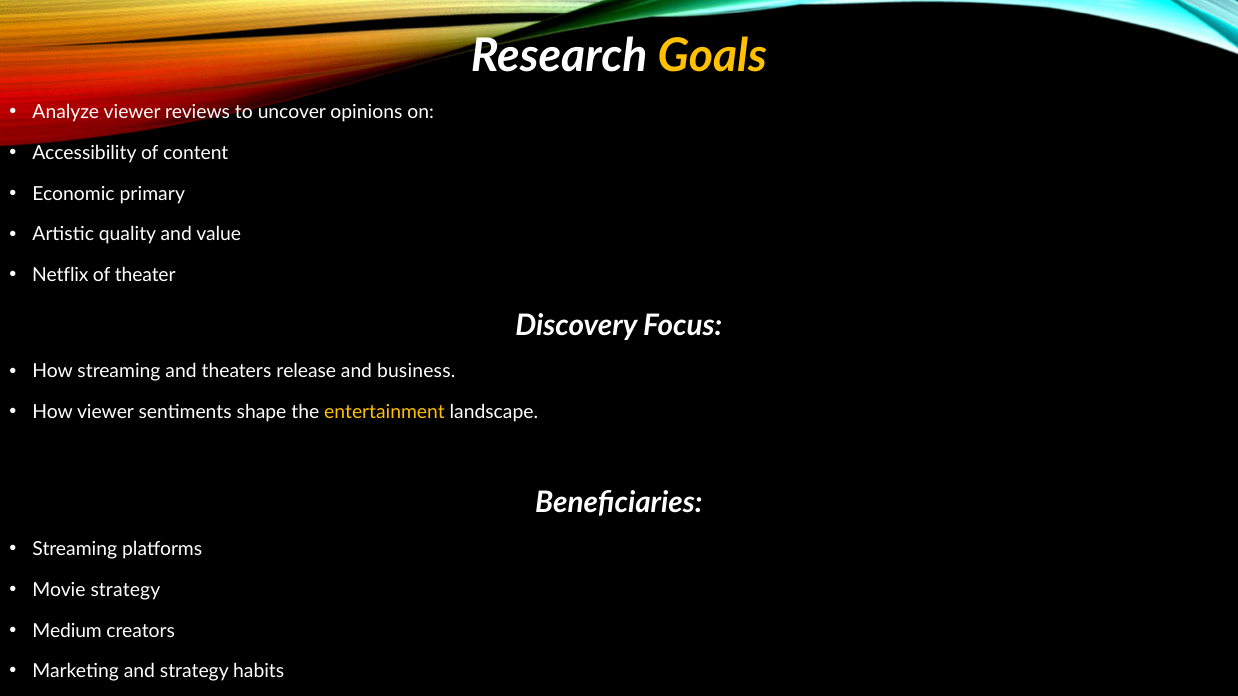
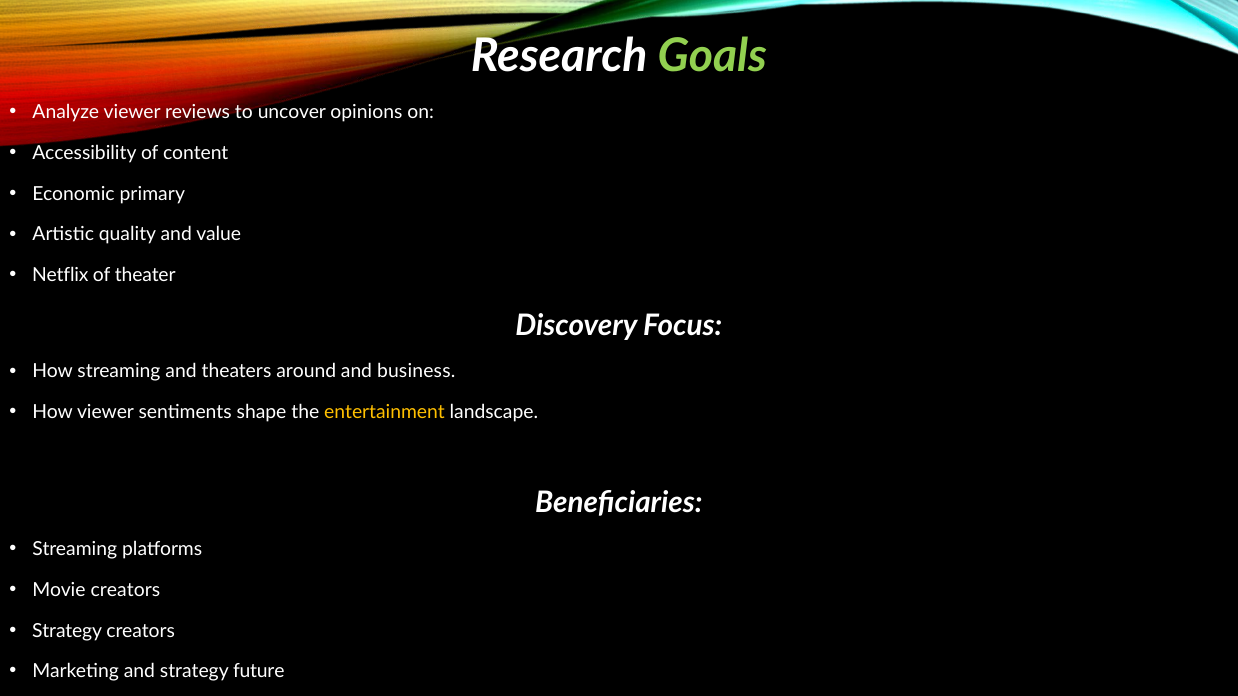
Goals colour: yellow -> light green
release: release -> around
Movie strategy: strategy -> creators
Medium at (67, 631): Medium -> Strategy
habits: habits -> future
